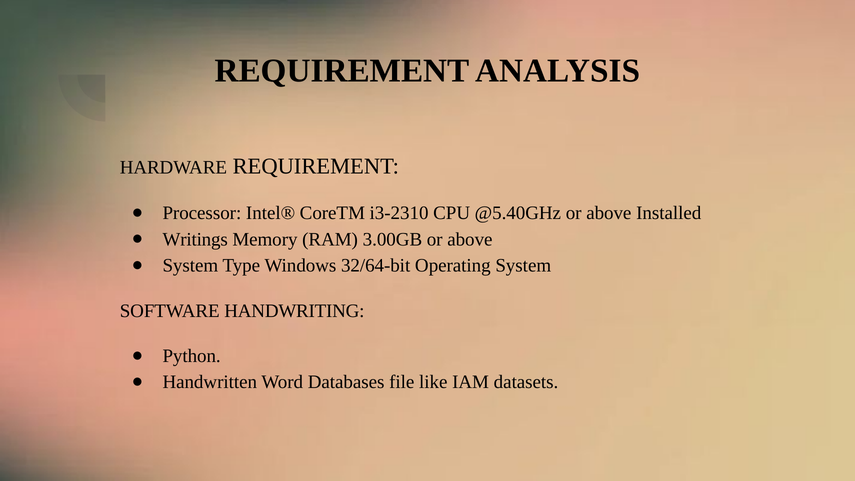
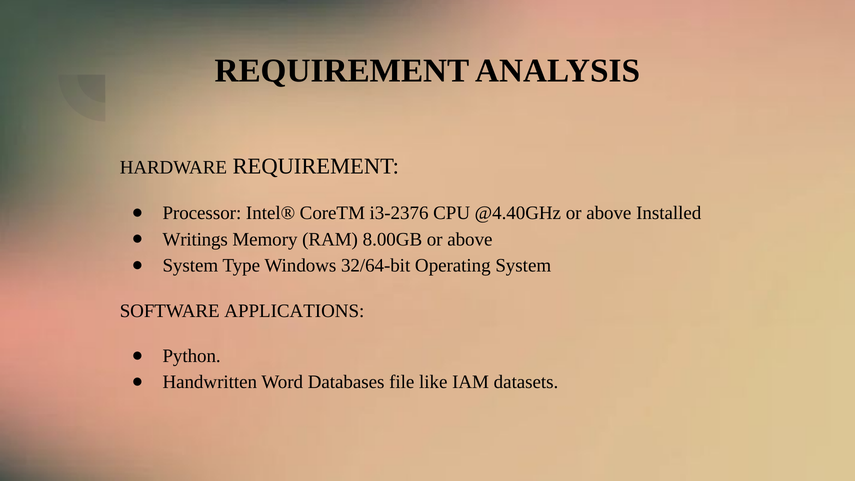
i3-2310: i3-2310 -> i3-2376
@5.40GHz: @5.40GHz -> @4.40GHz
3.00GB: 3.00GB -> 8.00GB
HANDWRITING: HANDWRITING -> APPLICATIONS
